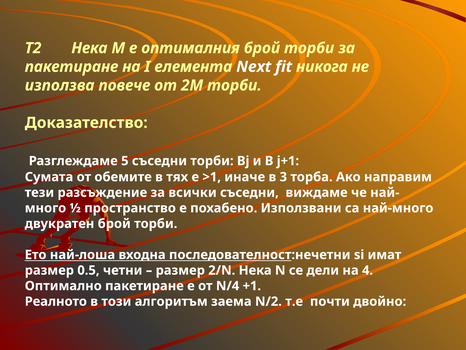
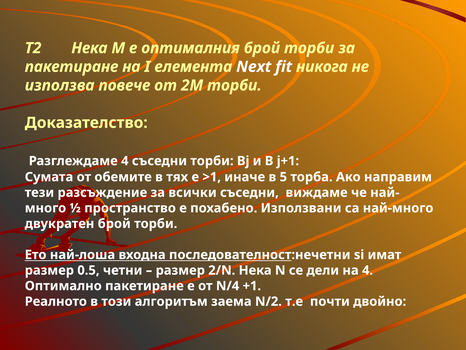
Разглеждаме 5: 5 -> 4
3: 3 -> 5
